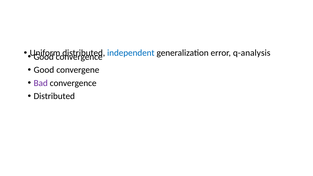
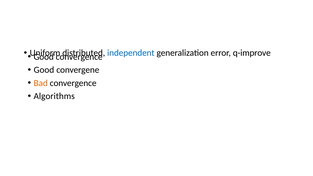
q-analysis: q-analysis -> q-improve
Bad colour: purple -> orange
Distributed at (54, 96): Distributed -> Algorithms
